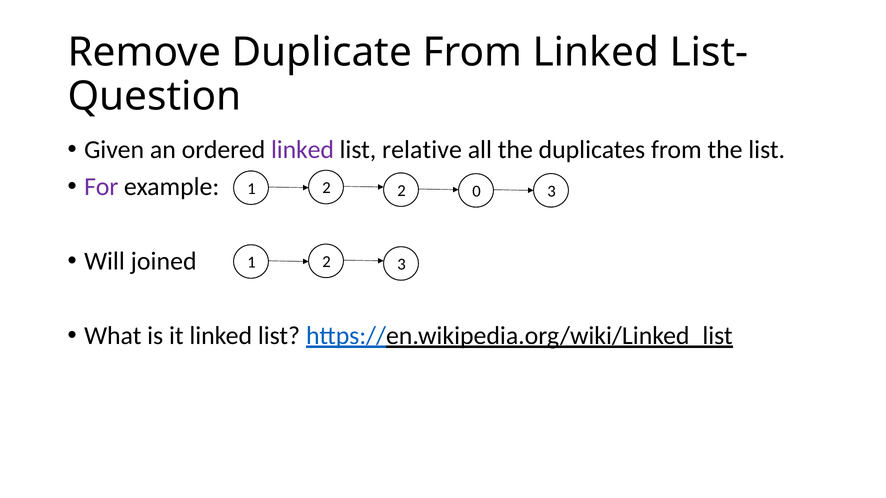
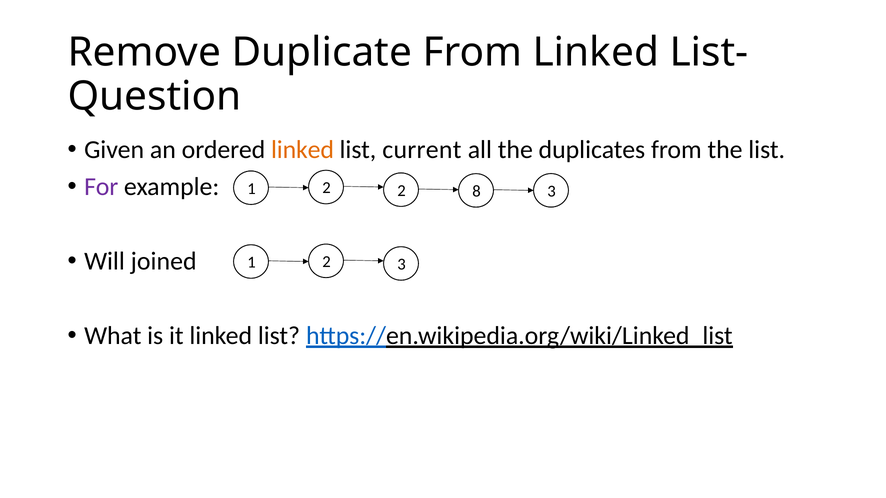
linked at (303, 150) colour: purple -> orange
relative: relative -> current
0: 0 -> 8
